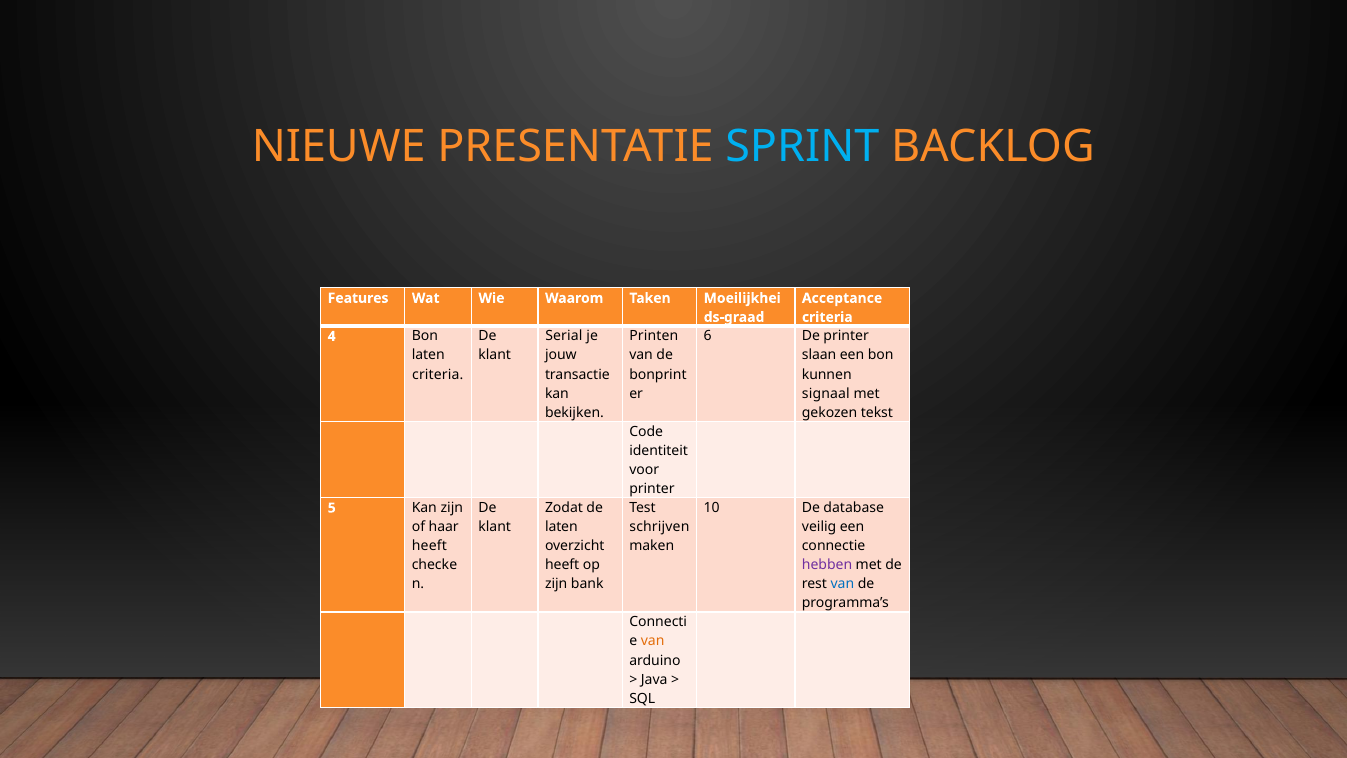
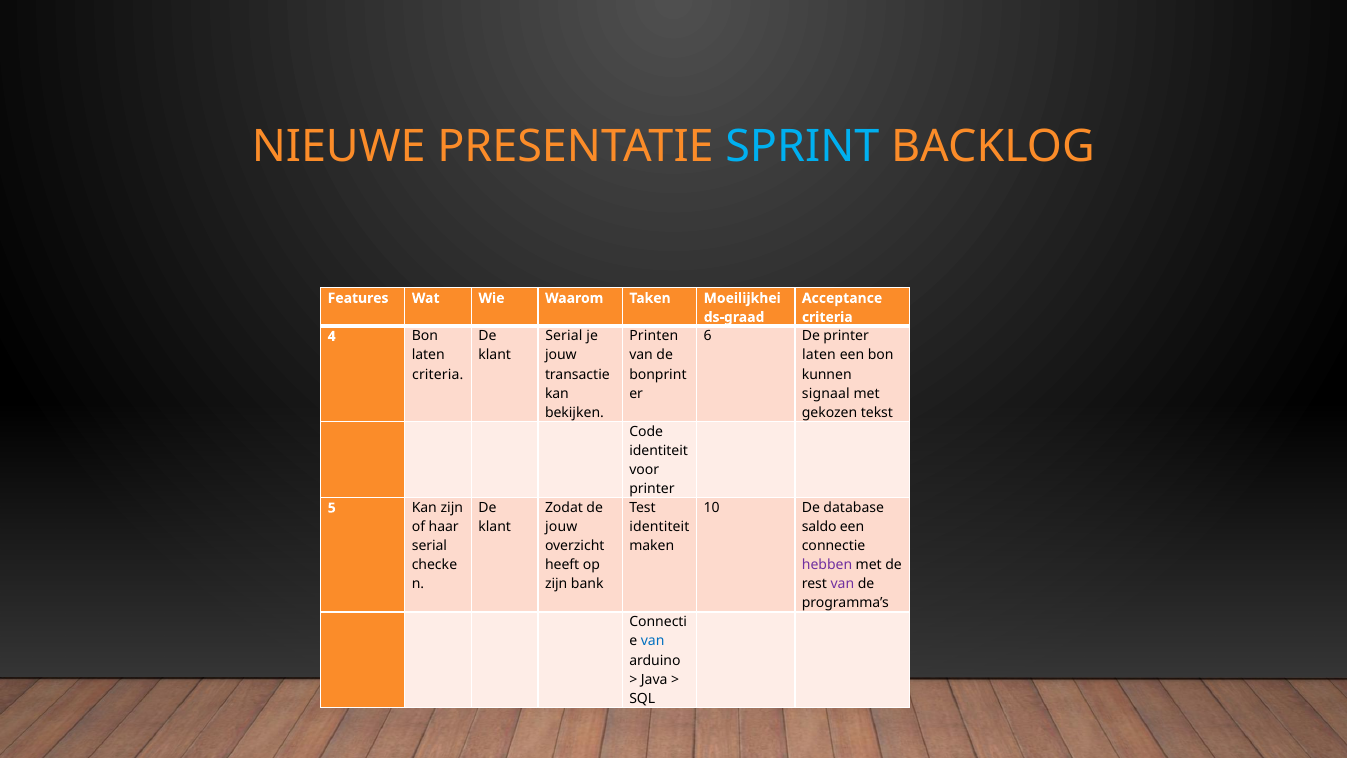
slaan at (819, 355): slaan -> laten
laten at (561, 527): laten -> jouw
schrijven at (659, 527): schrijven -> identiteit
veilig: veilig -> saldo
heeft at (429, 546): heeft -> serial
van at (842, 584) colour: blue -> purple
van at (653, 641) colour: orange -> blue
